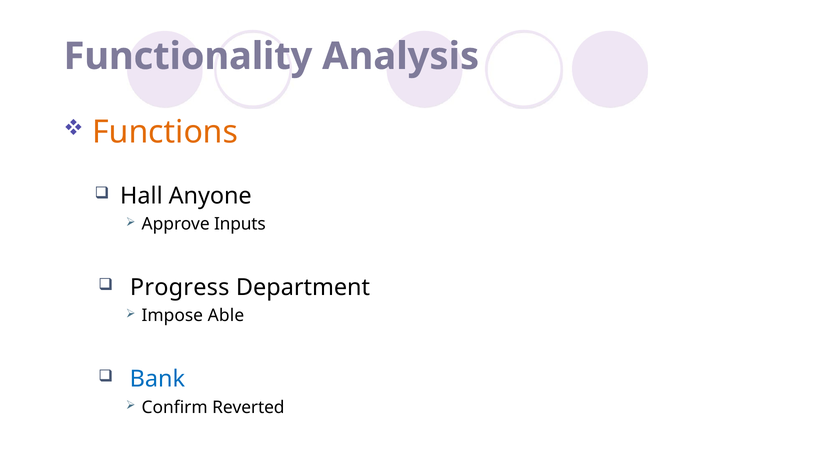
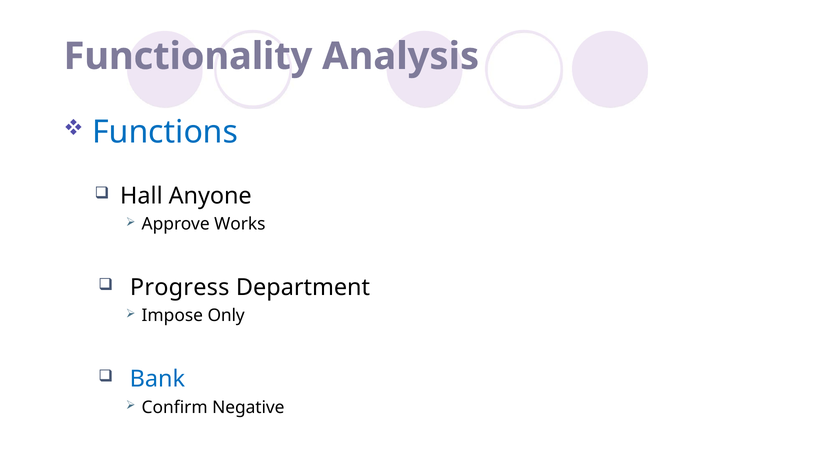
Functions colour: orange -> blue
Inputs: Inputs -> Works
Able: Able -> Only
Reverted: Reverted -> Negative
